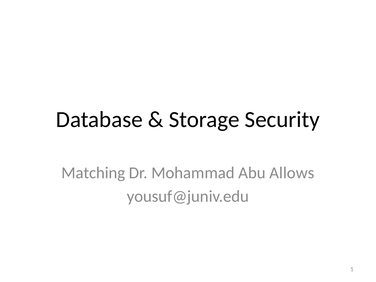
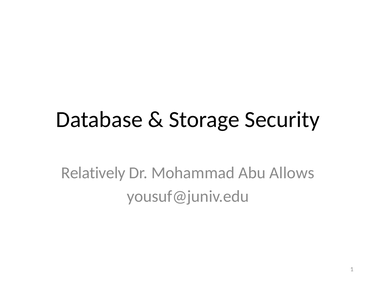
Matching: Matching -> Relatively
